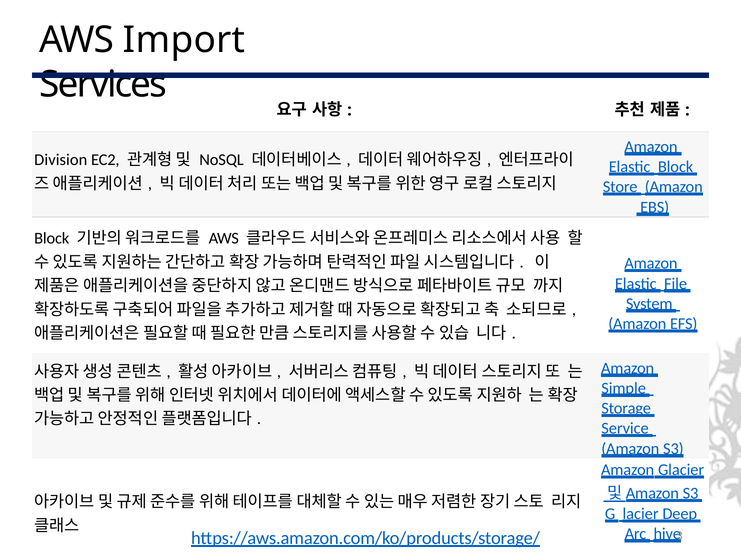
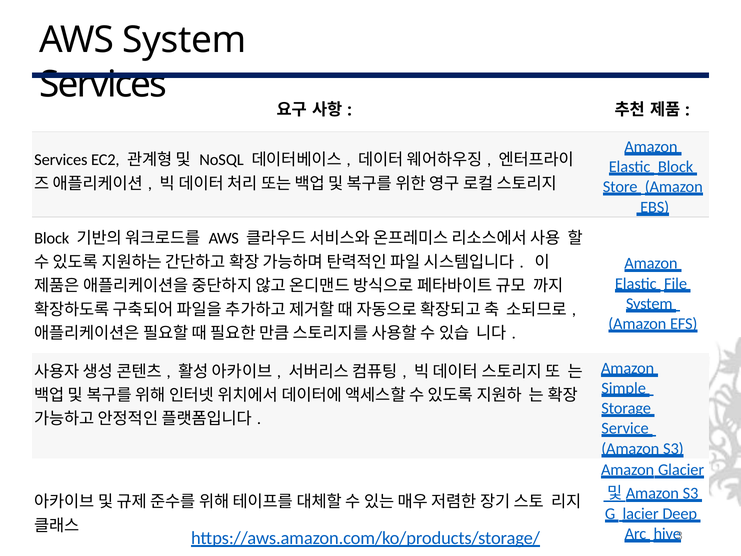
AWS Import: Import -> System
Division at (61, 160): Division -> Services
